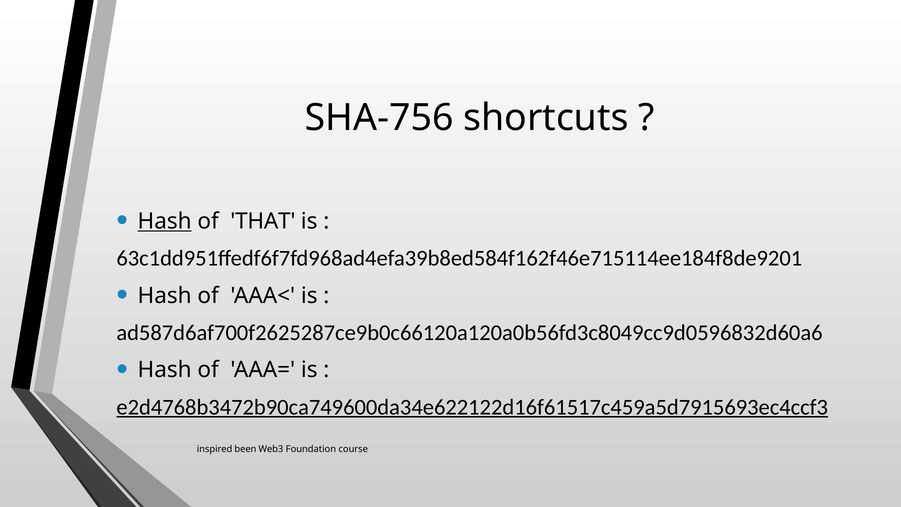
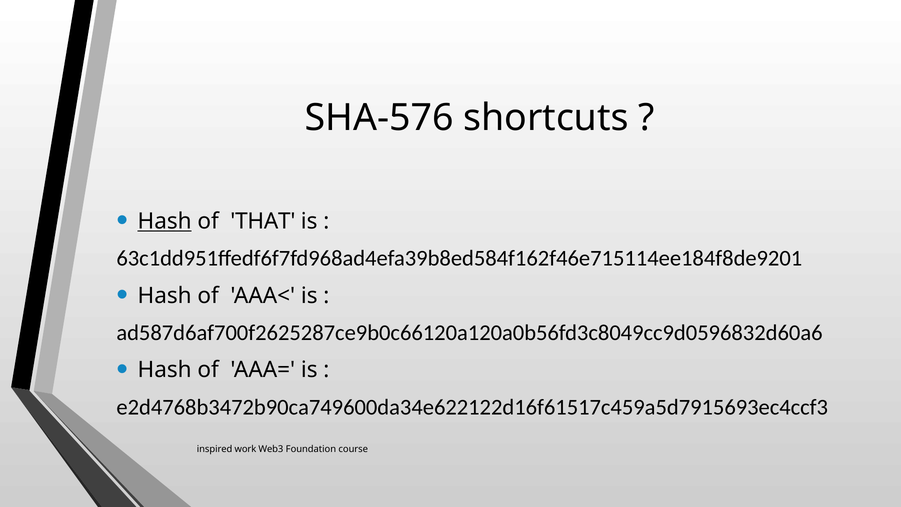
SHA-756: SHA-756 -> SHA-576
e2d4768b3472b90ca749600da34e622122d16f61517c459a5d7915693ec4ccf3 underline: present -> none
been: been -> work
